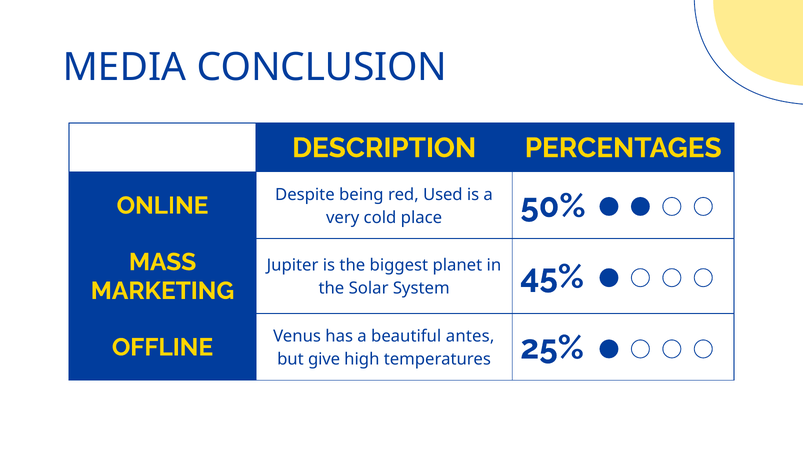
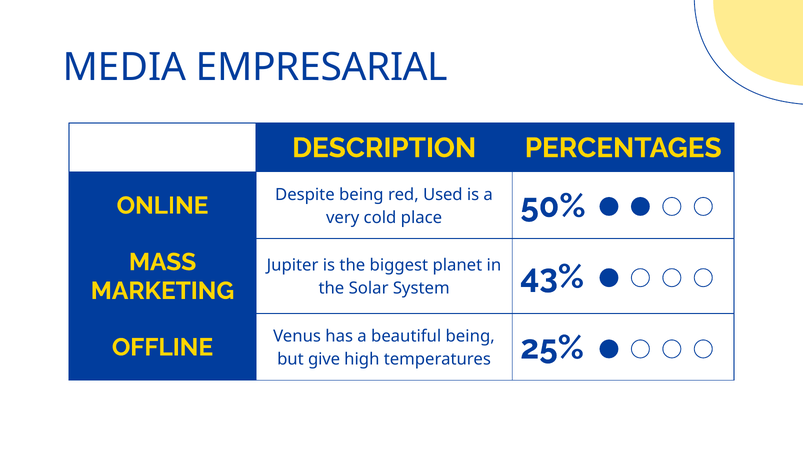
CONCLUSION: CONCLUSION -> EMPRESARIAL
45%: 45% -> 43%
beautiful antes: antes -> being
